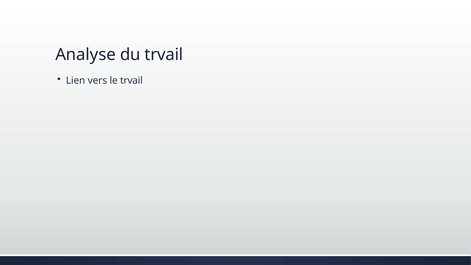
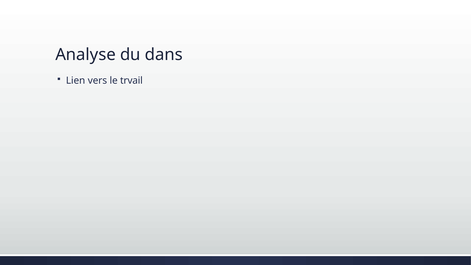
du trvail: trvail -> dans
